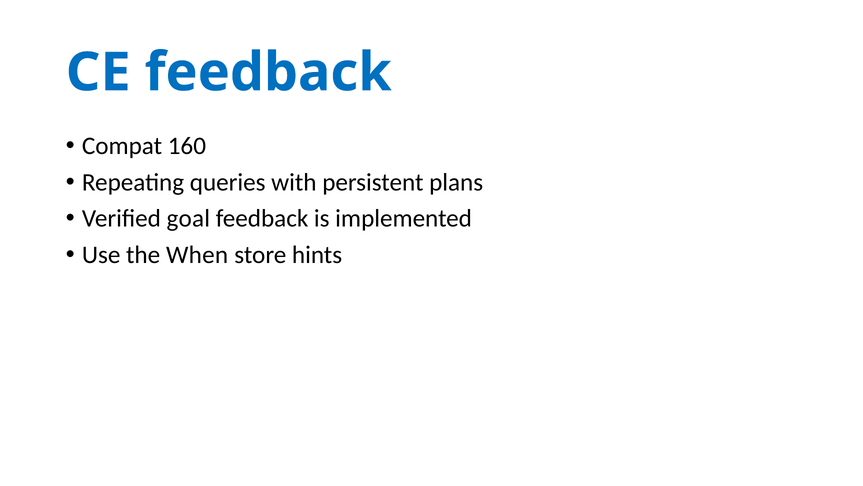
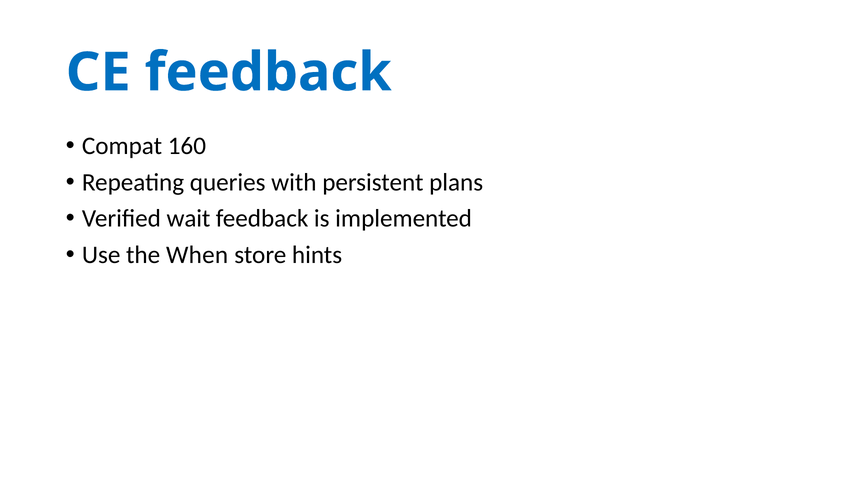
goal: goal -> wait
